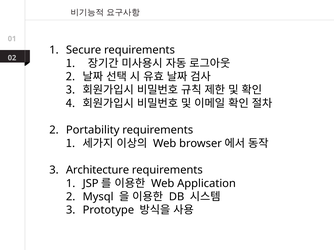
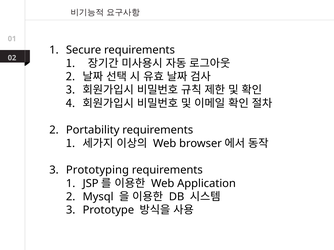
Architecture: Architecture -> Prototyping
